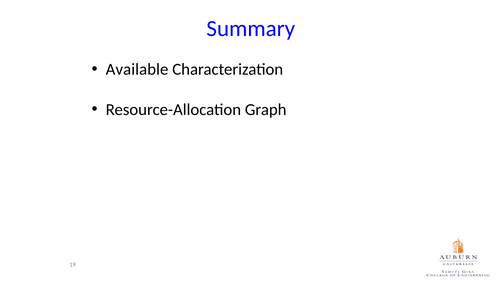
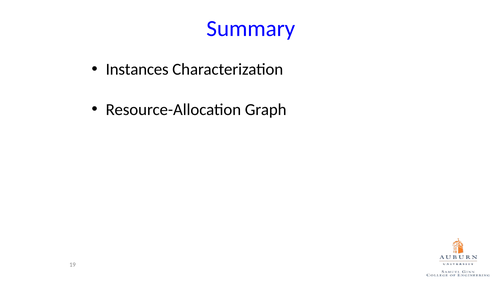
Available: Available -> Instances
